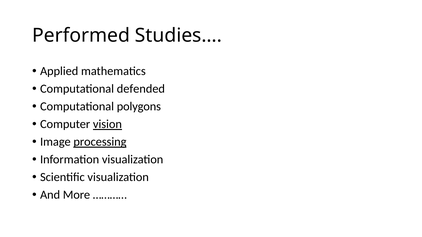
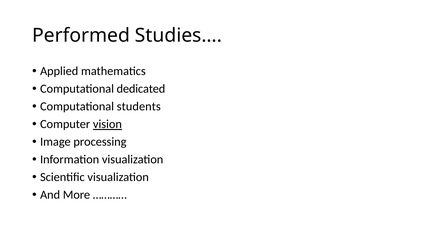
defended: defended -> dedicated
polygons: polygons -> students
processing underline: present -> none
